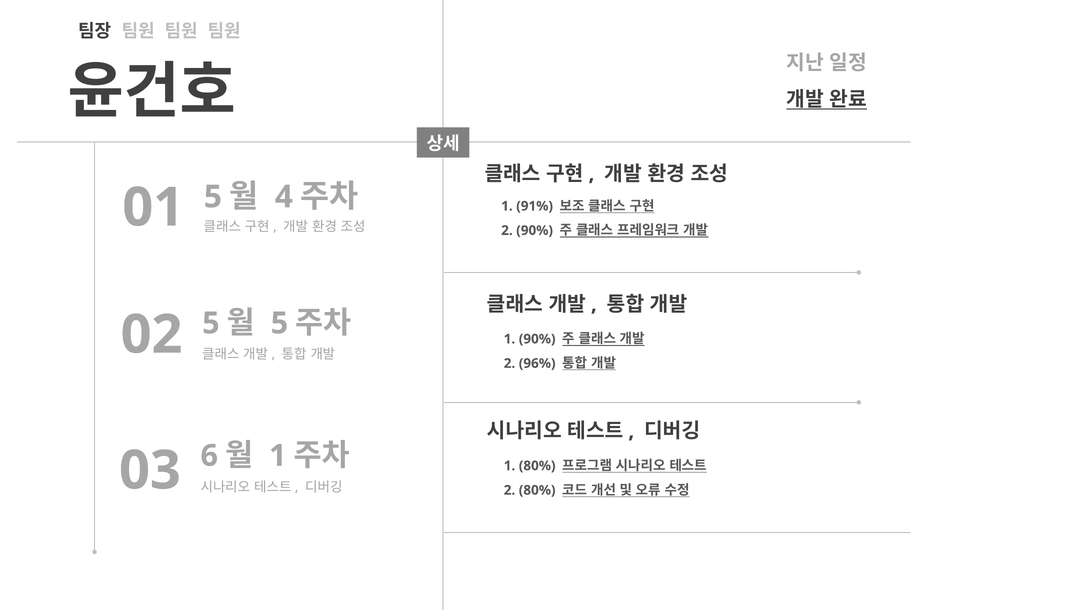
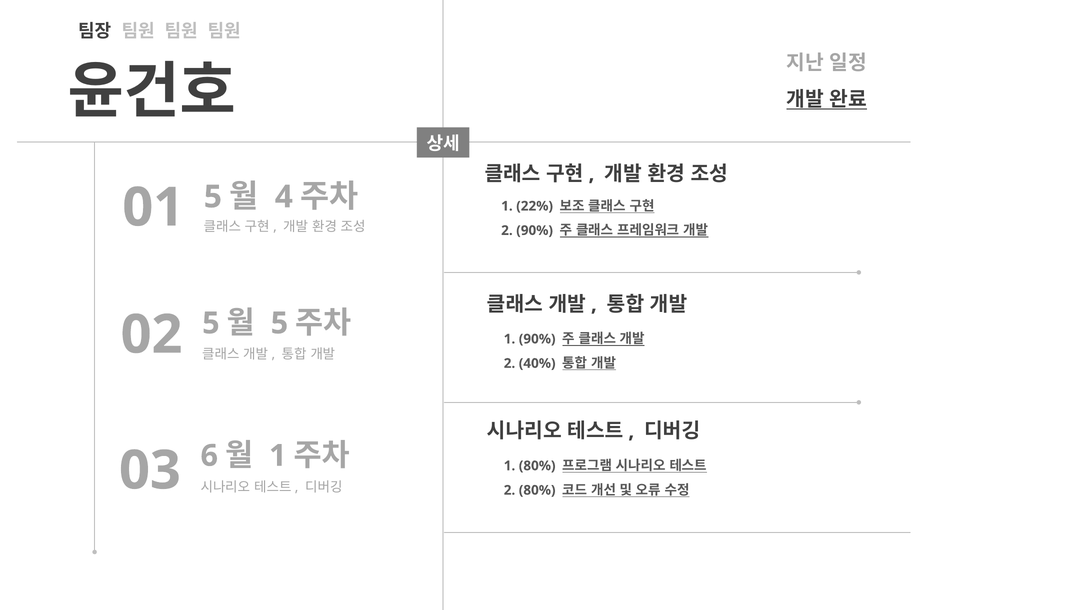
91%: 91% -> 22%
96%: 96% -> 40%
